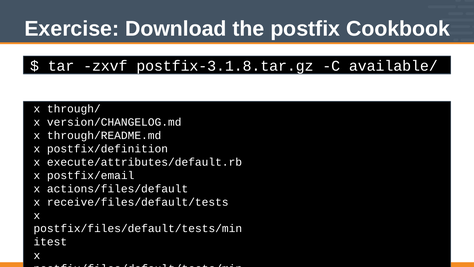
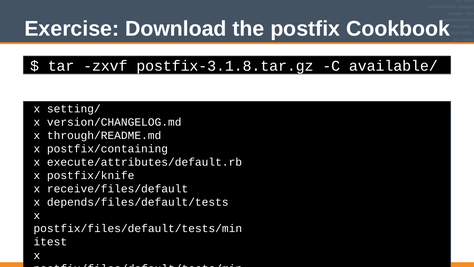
through/: through/ -> setting/
postfix/definition: postfix/definition -> postfix/containing
postfix/email: postfix/email -> postfix/knife
actions/files/default: actions/files/default -> receive/files/default
receive/files/default/tests: receive/files/default/tests -> depends/files/default/tests
